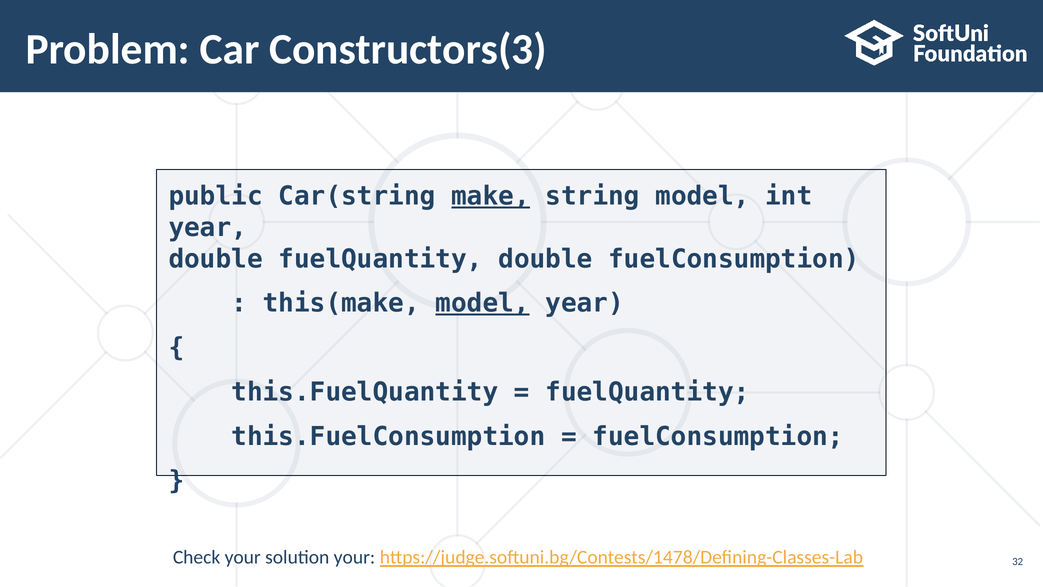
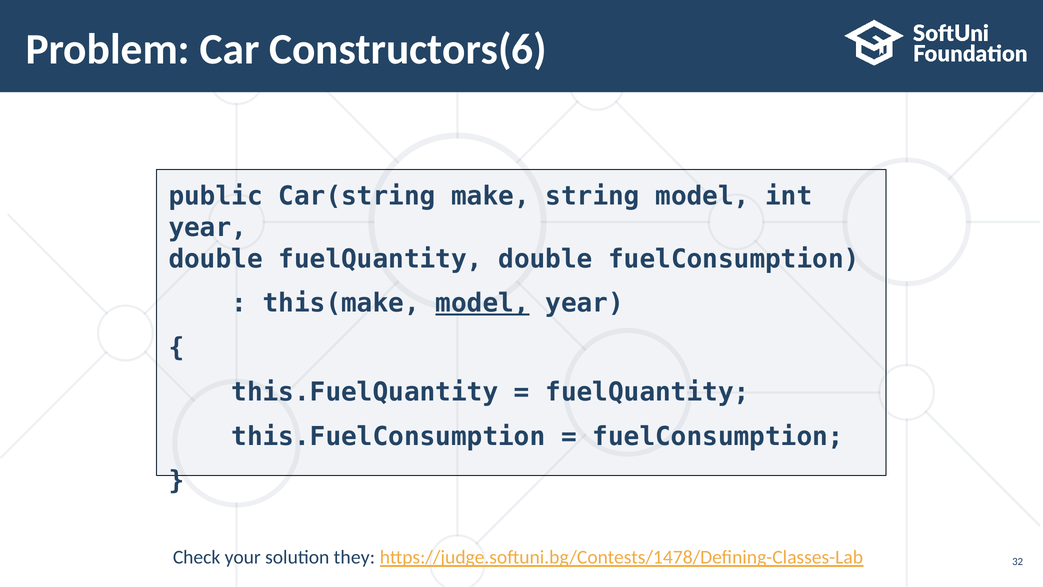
Constructors(3: Constructors(3 -> Constructors(6
make underline: present -> none
solution your: your -> they
